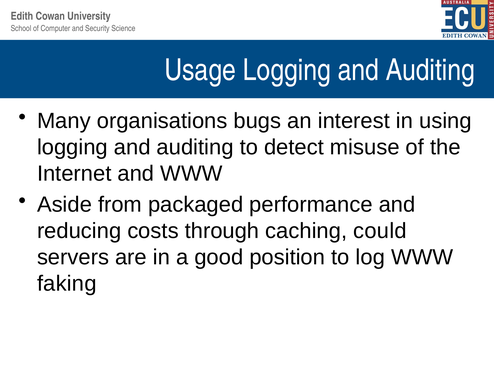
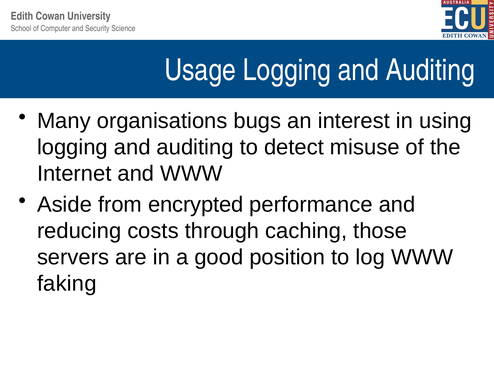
packaged: packaged -> encrypted
could: could -> those
